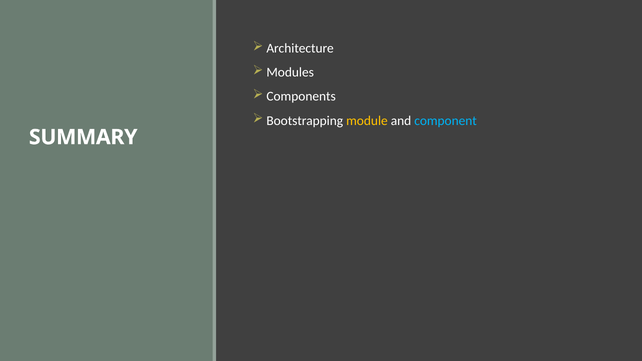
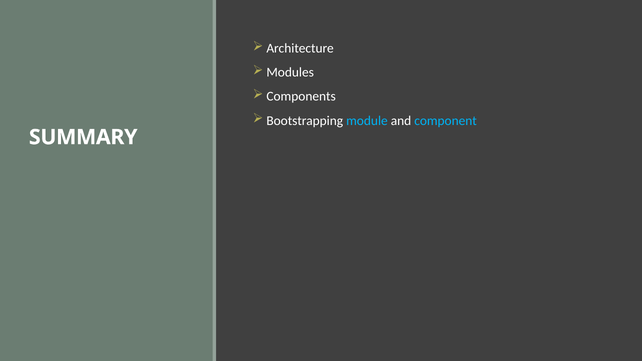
module colour: yellow -> light blue
